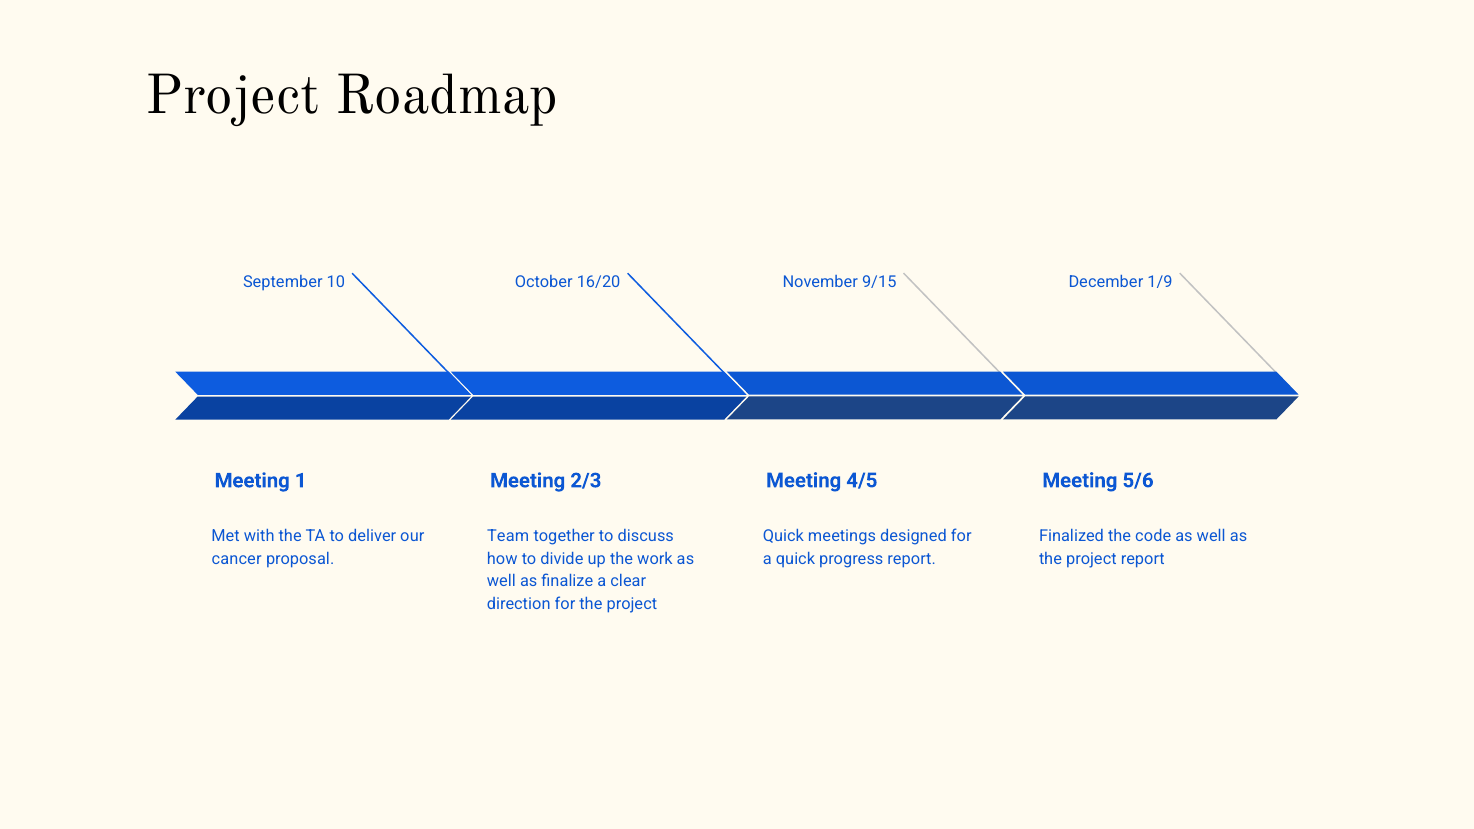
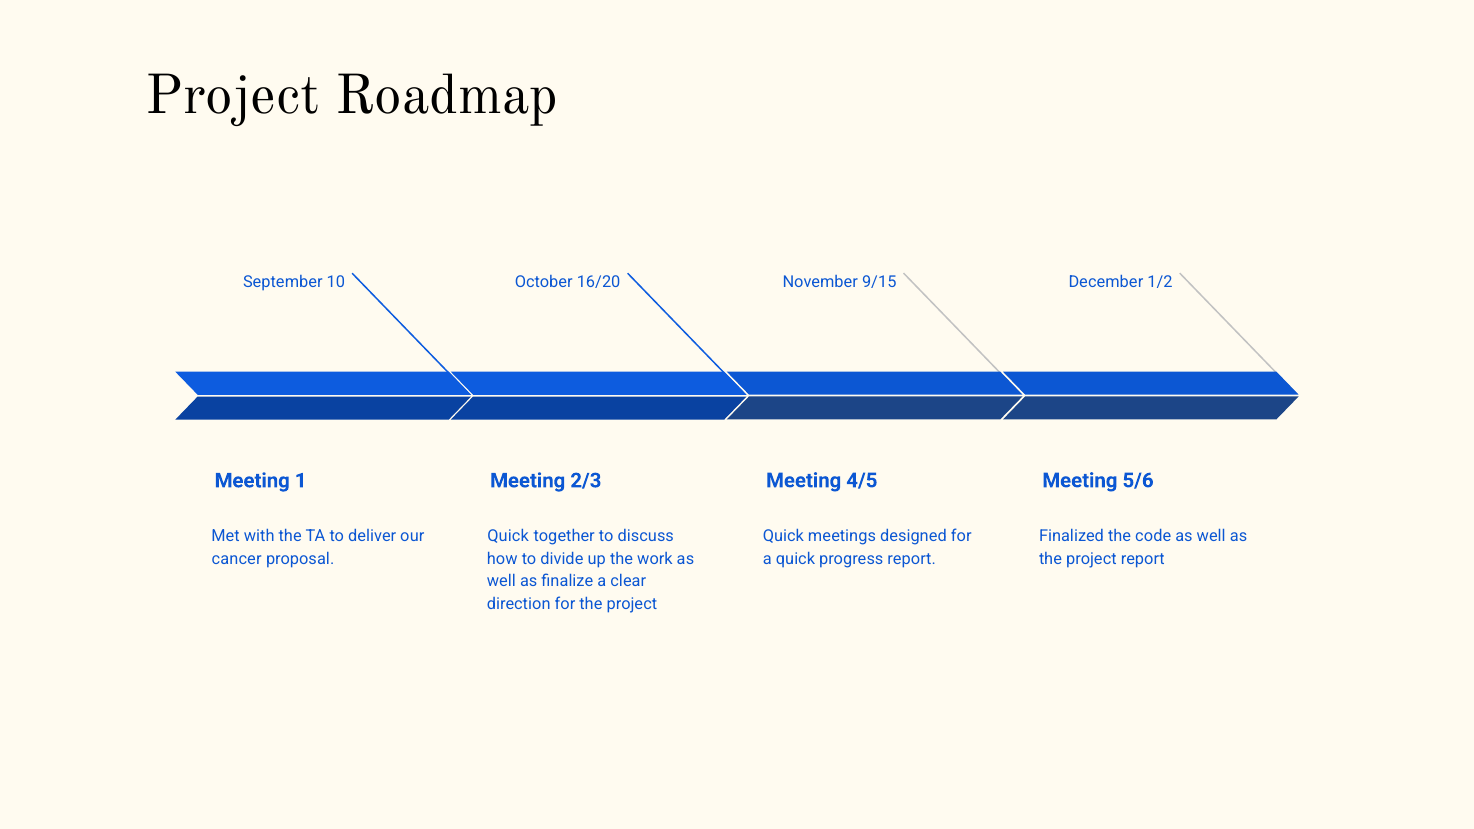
1/9: 1/9 -> 1/2
Team at (508, 537): Team -> Quick
